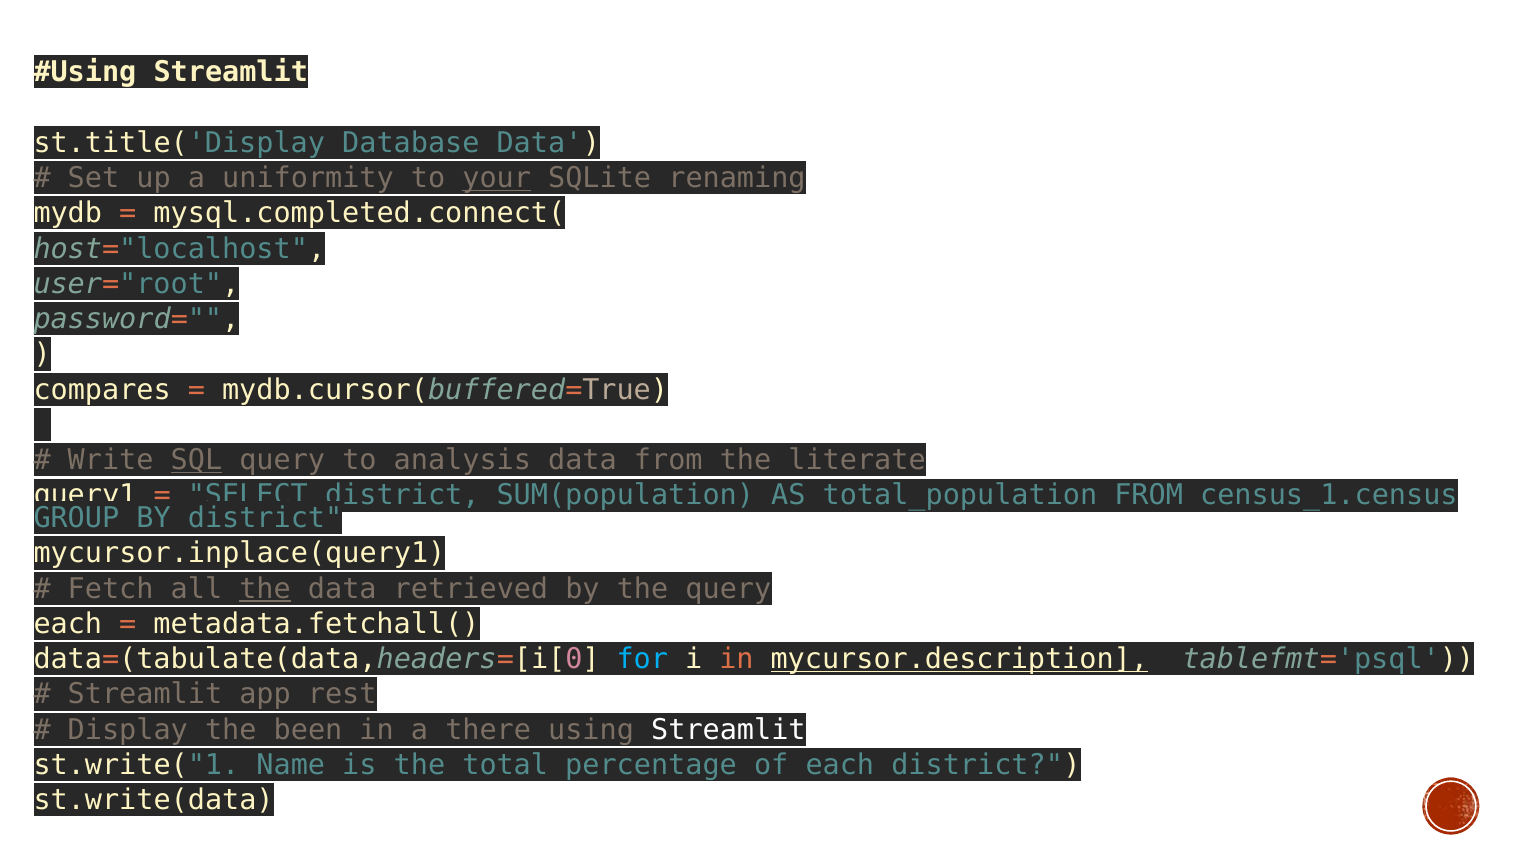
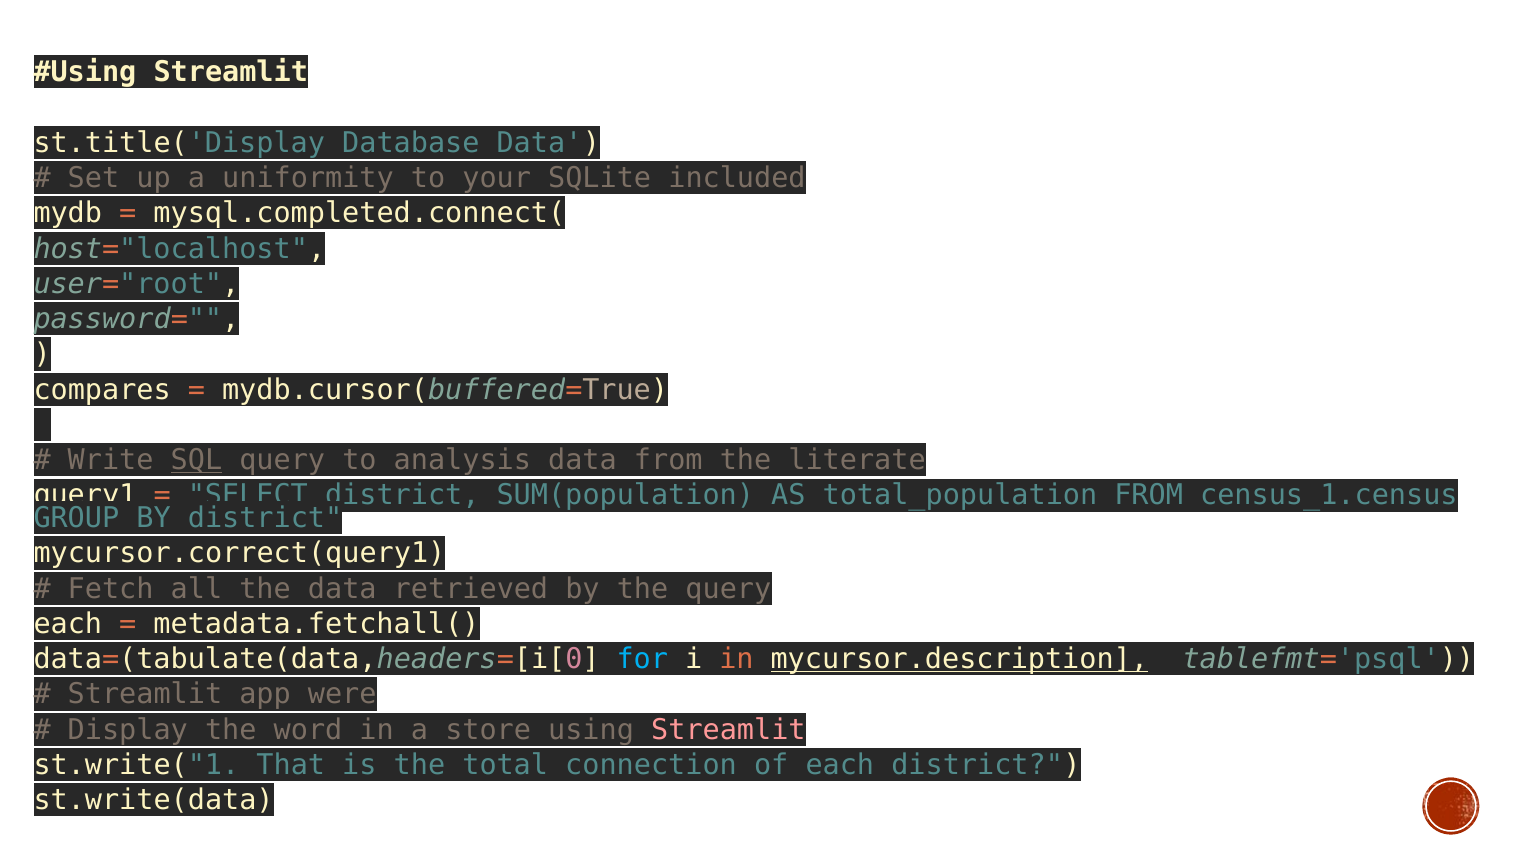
your underline: present -> none
renaming: renaming -> included
mycursor.inplace(query1: mycursor.inplace(query1 -> mycursor.correct(query1
the at (265, 588) underline: present -> none
rest: rest -> were
been: been -> word
there: there -> store
Streamlit at (728, 729) colour: white -> pink
Name: Name -> That
percentage: percentage -> connection
